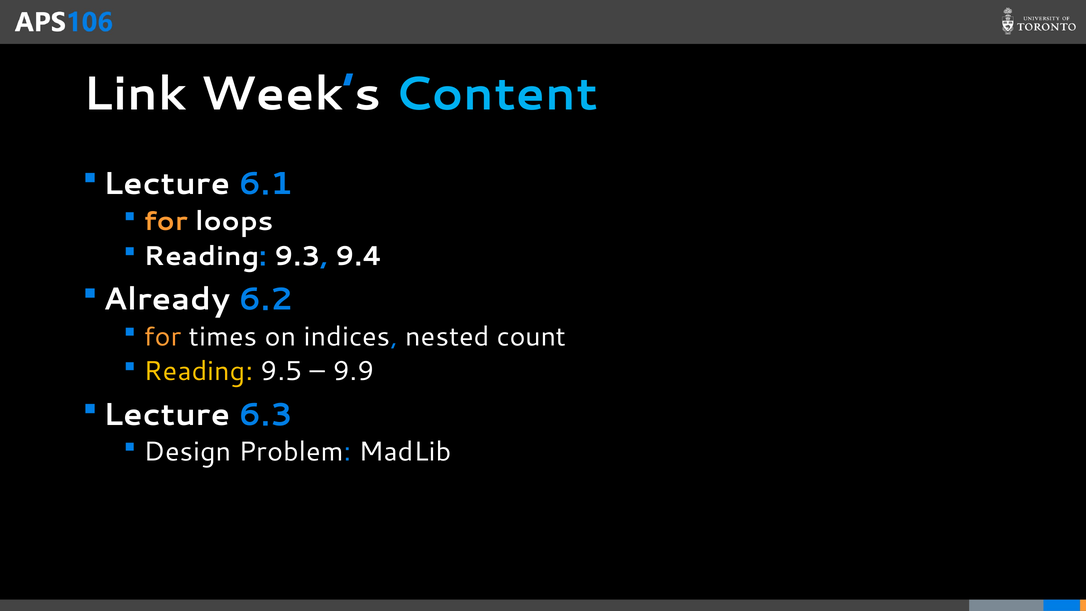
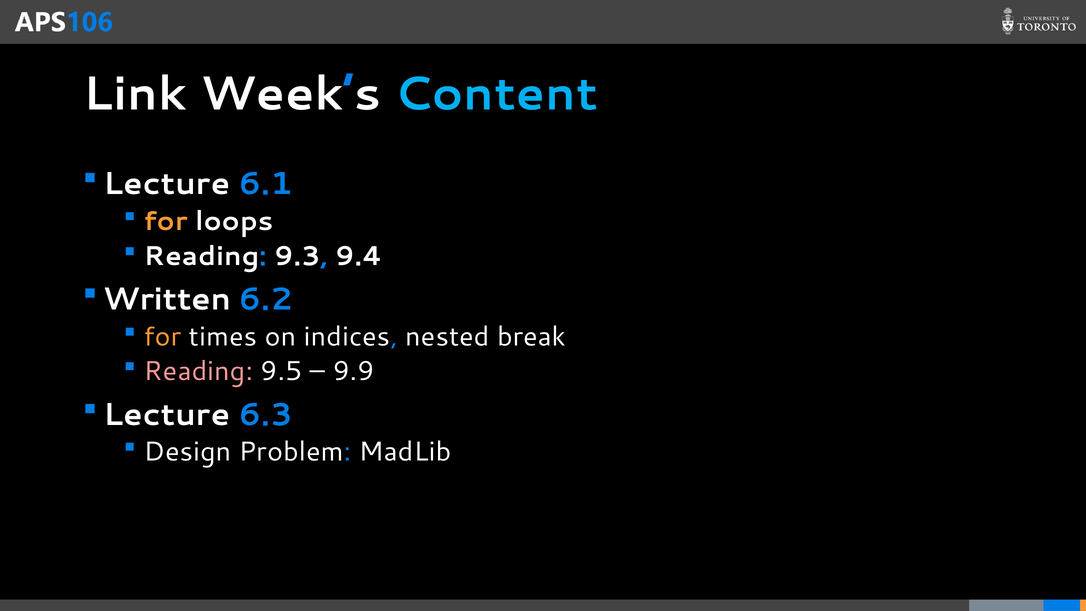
Already: Already -> Written
count: count -> break
Reading at (198, 371) colour: yellow -> pink
